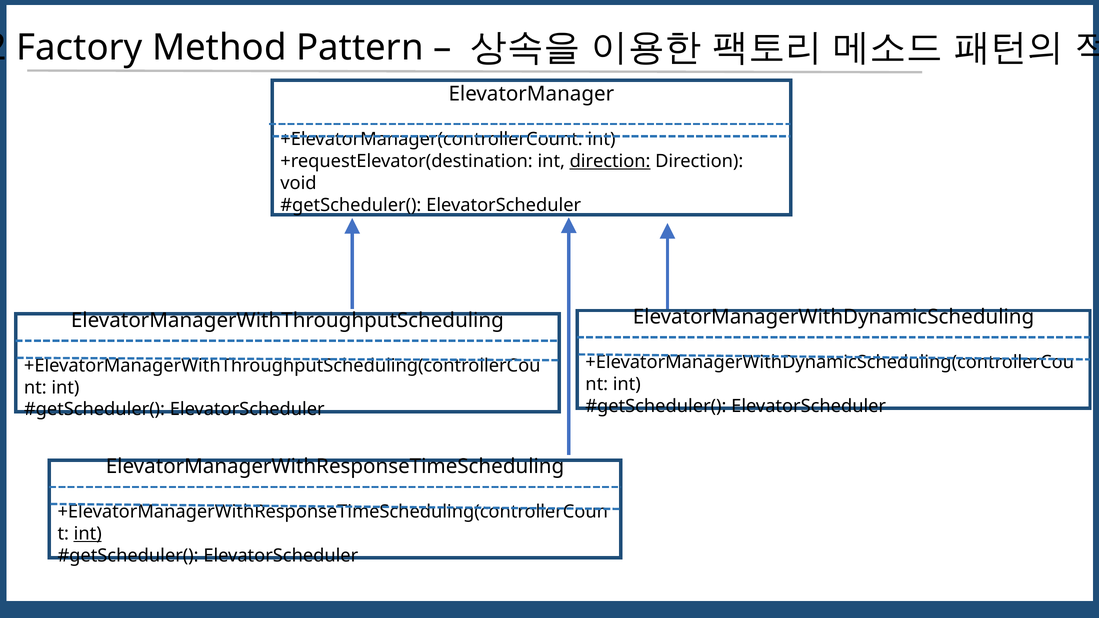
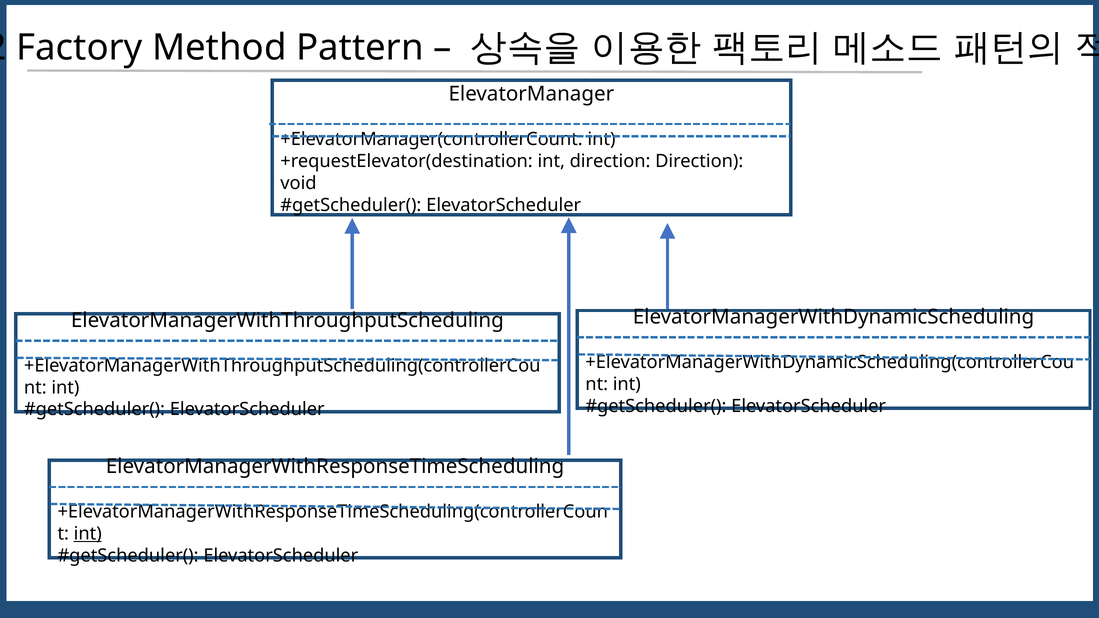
direction at (610, 161) underline: present -> none
